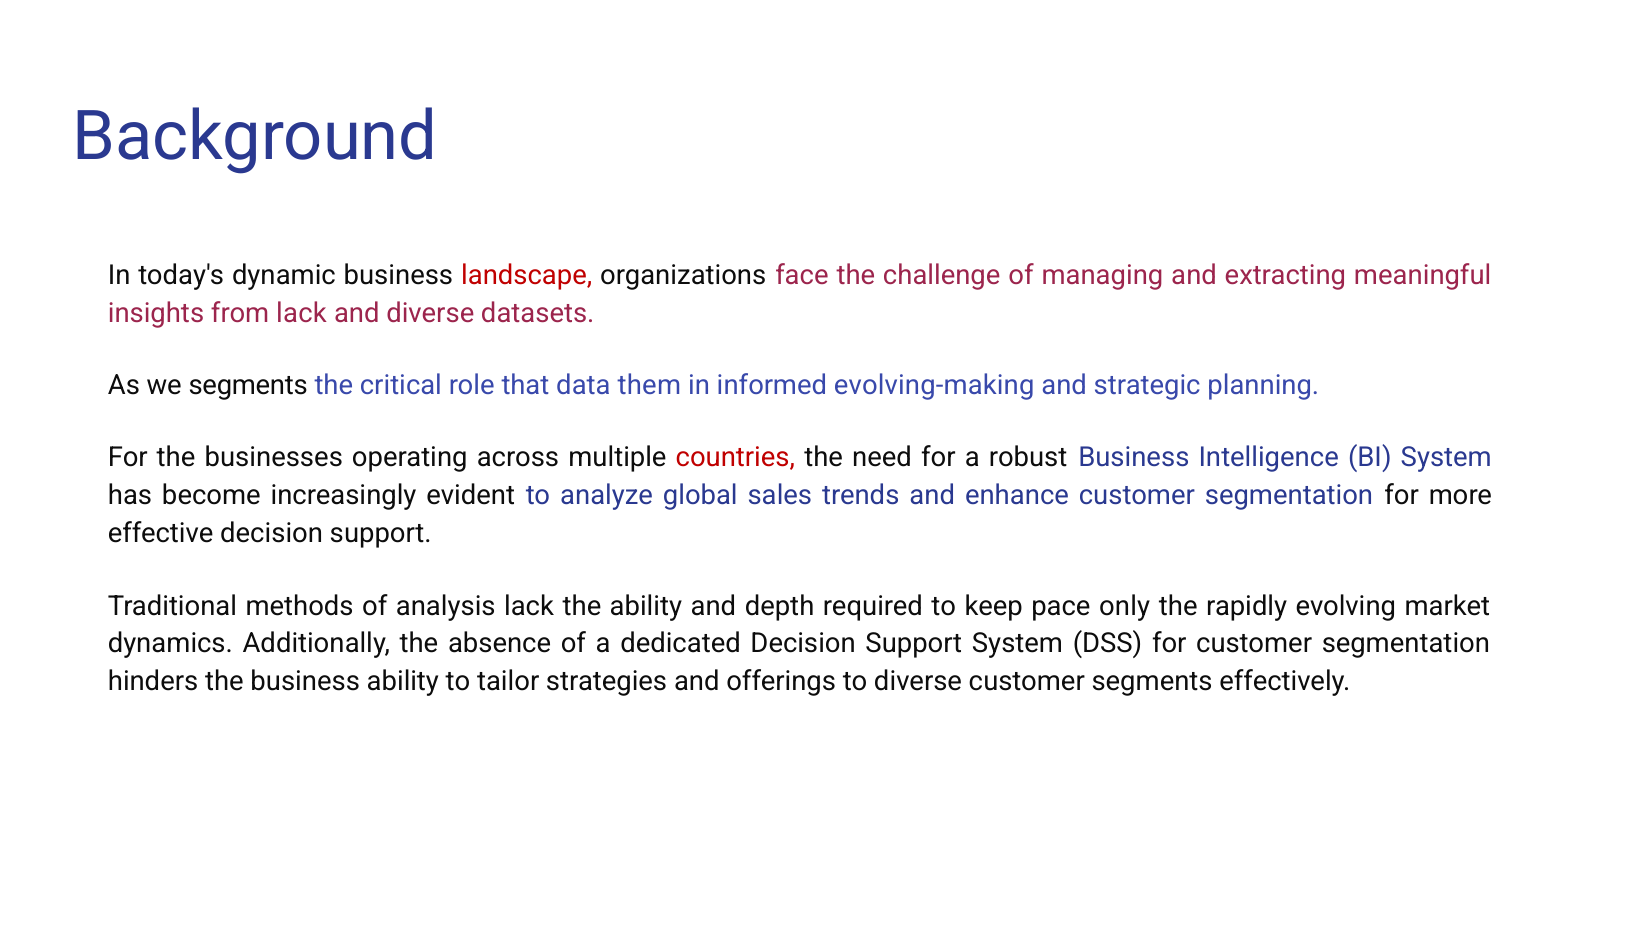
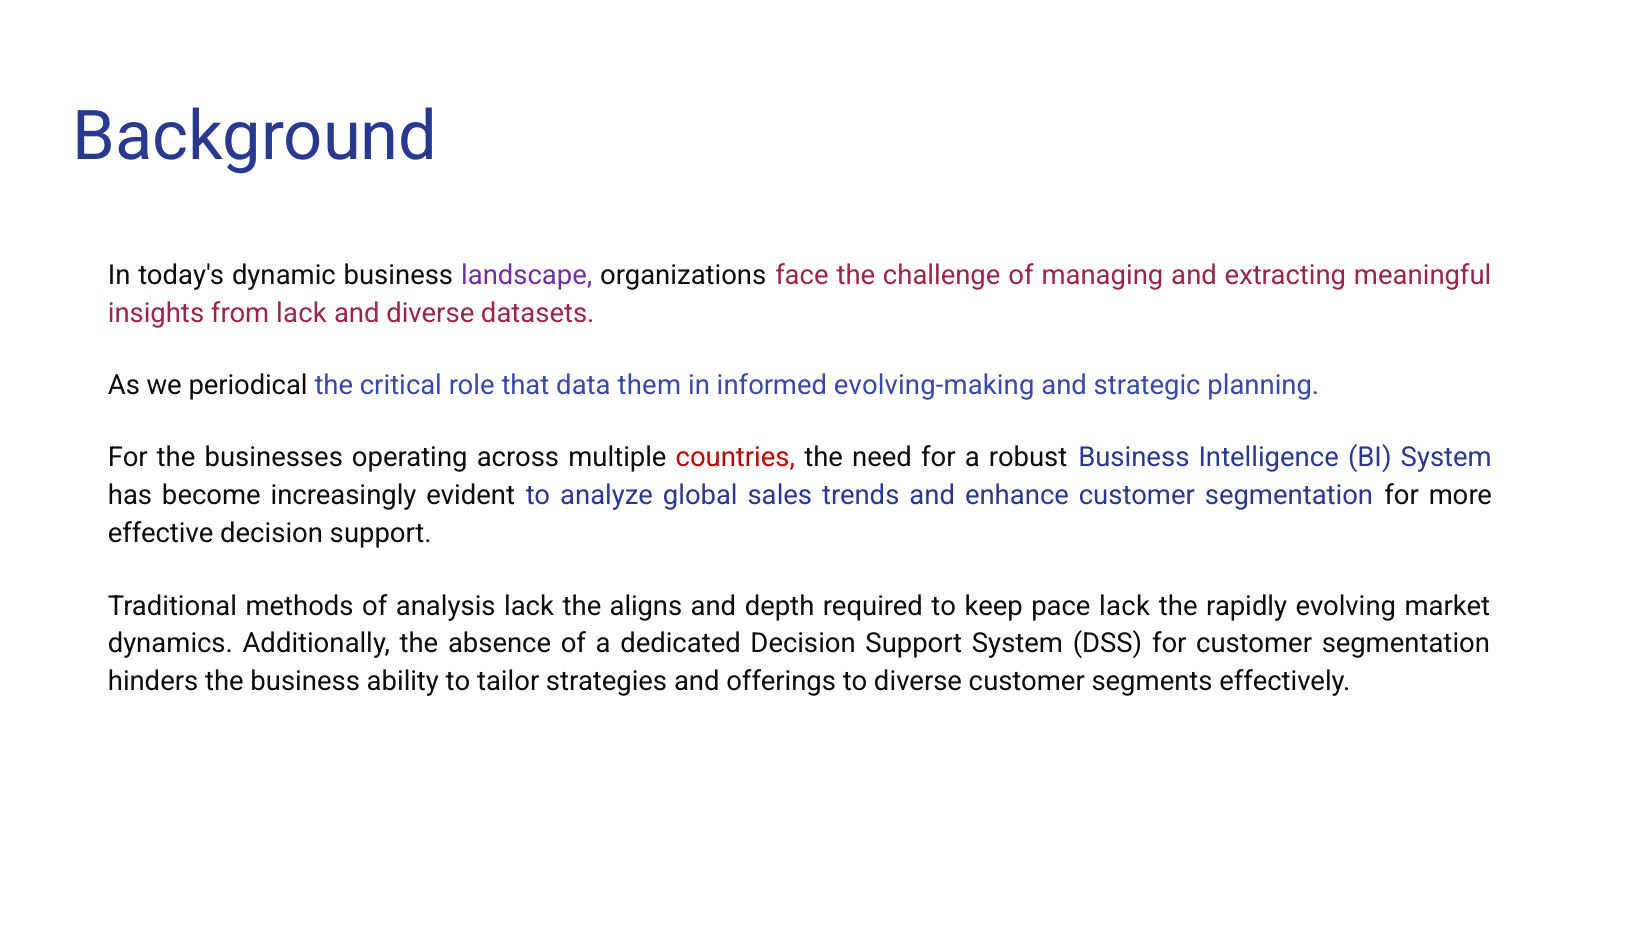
landscape colour: red -> purple
we segments: segments -> periodical
the ability: ability -> aligns
pace only: only -> lack
